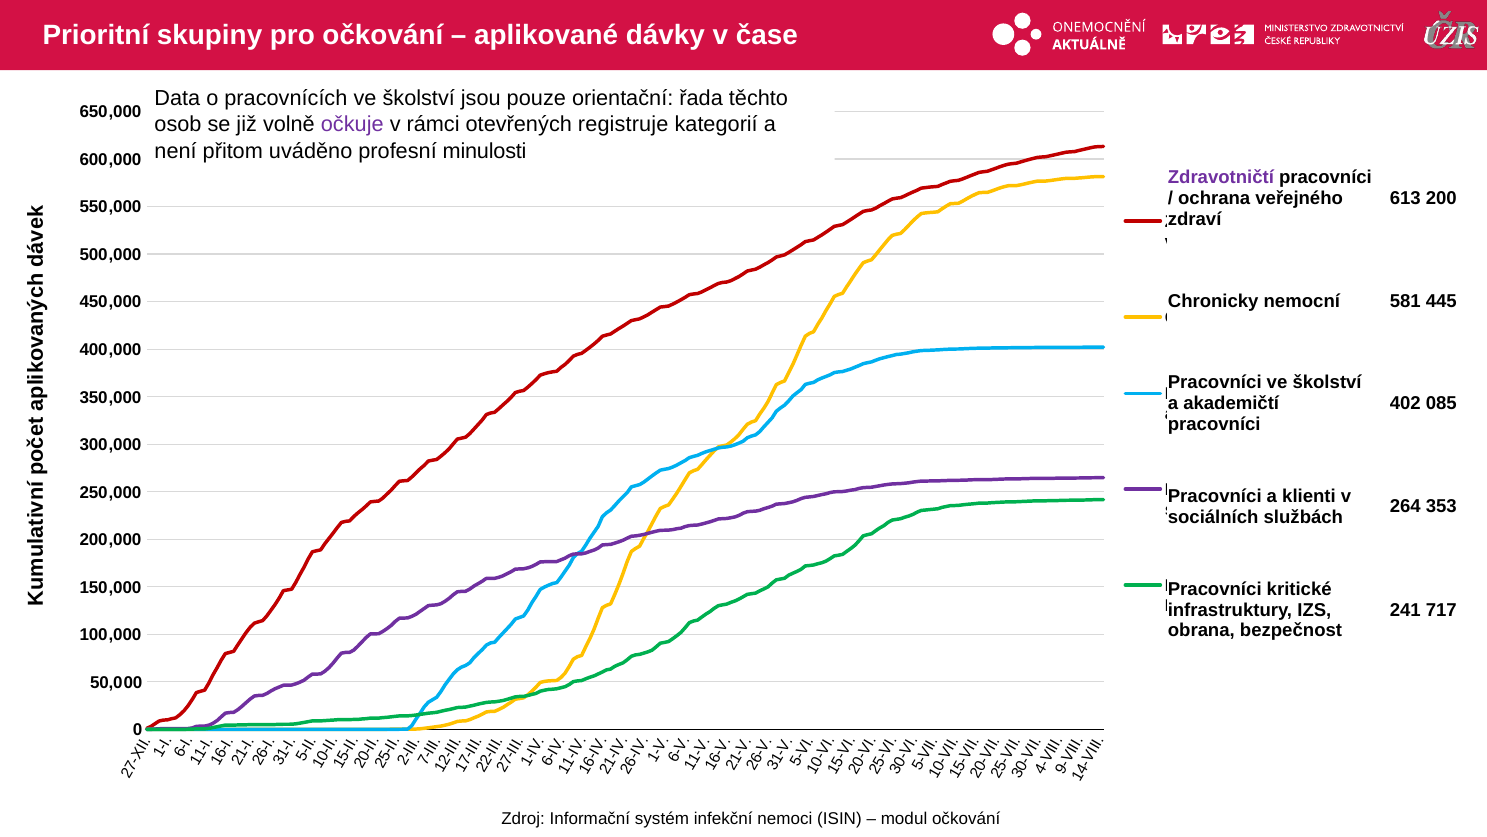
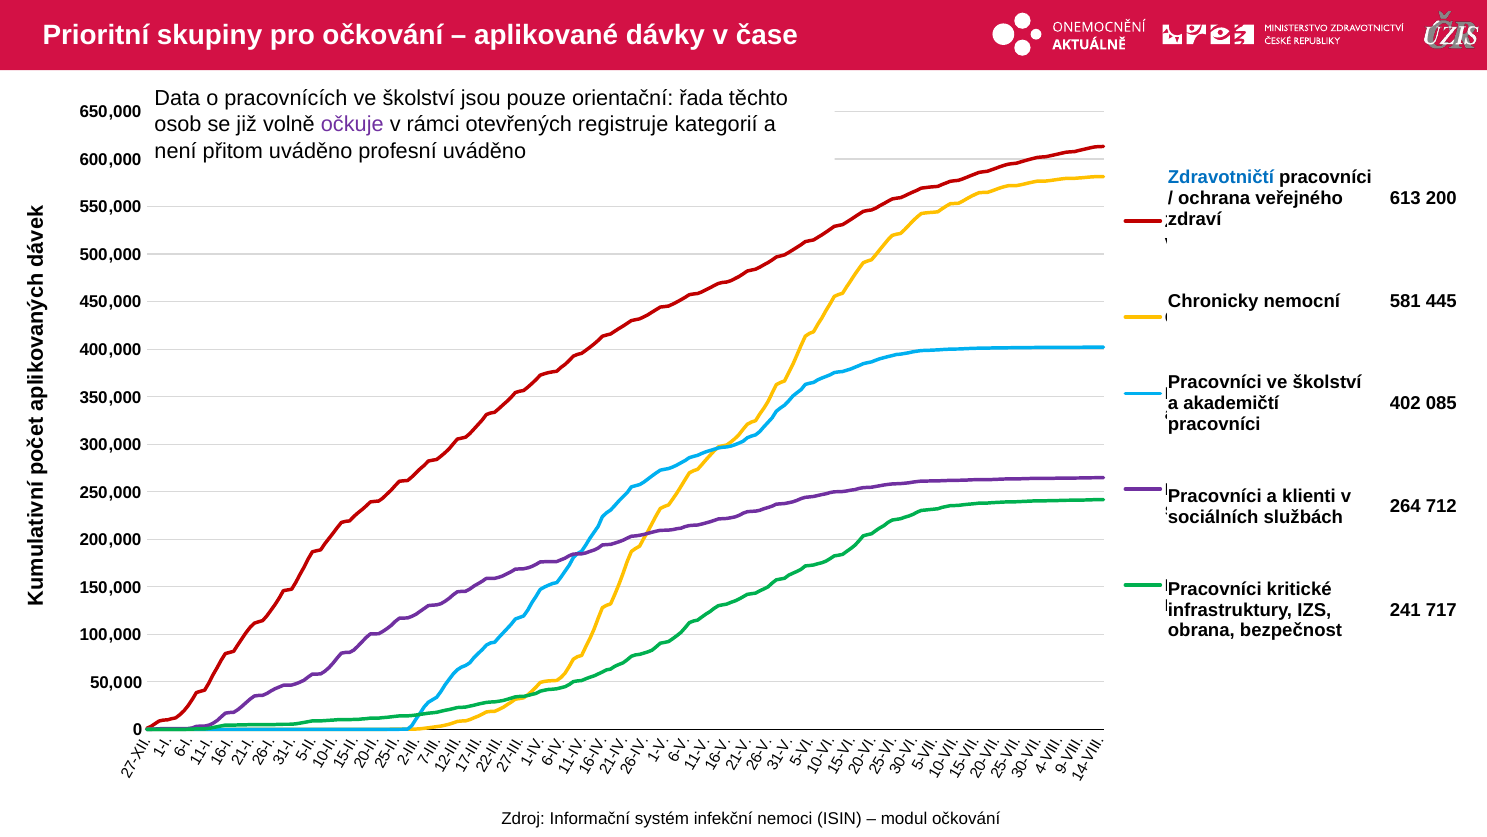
profesní minulosti: minulosti -> uváděno
Zdravotničtí at (1221, 178) colour: purple -> blue
353: 353 -> 712
